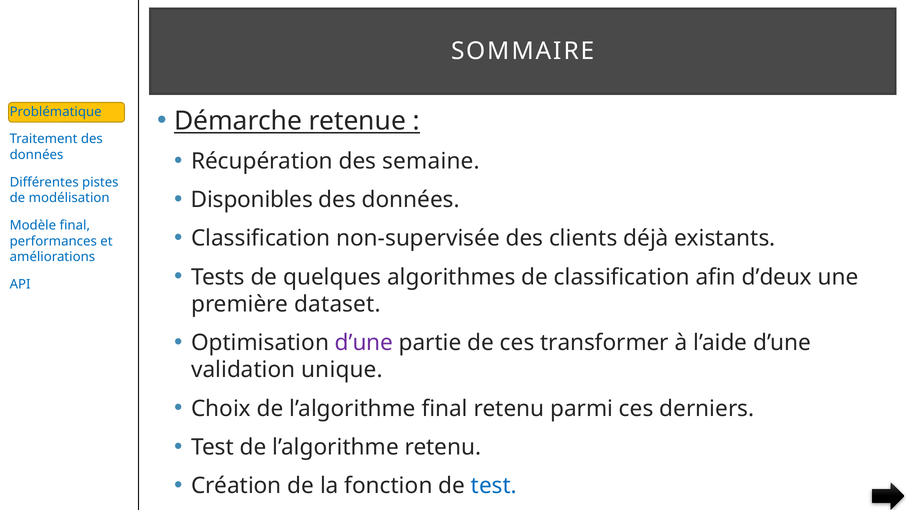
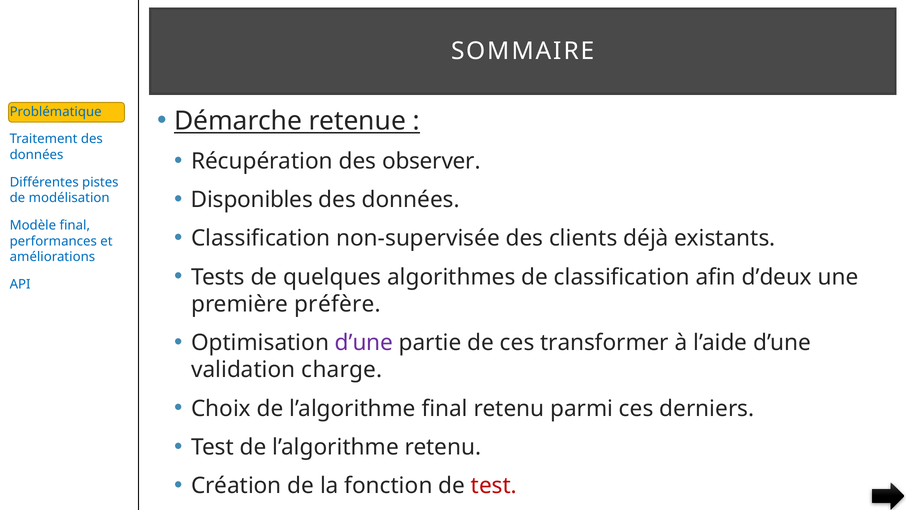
semaine: semaine -> observer
dataset: dataset -> préfère
unique: unique -> charge
test at (494, 485) colour: blue -> red
